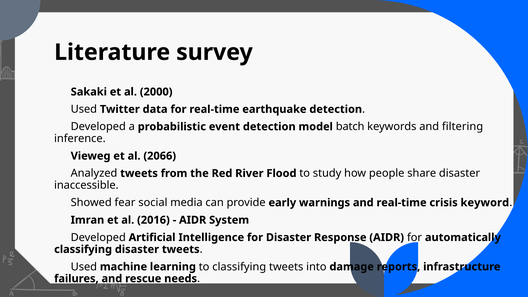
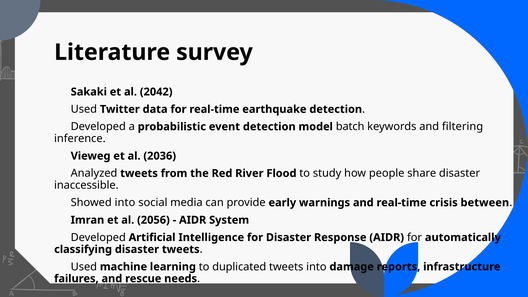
2000: 2000 -> 2042
2066: 2066 -> 2036
Showed fear: fear -> into
keyword: keyword -> between
2016: 2016 -> 2056
to classifying: classifying -> duplicated
